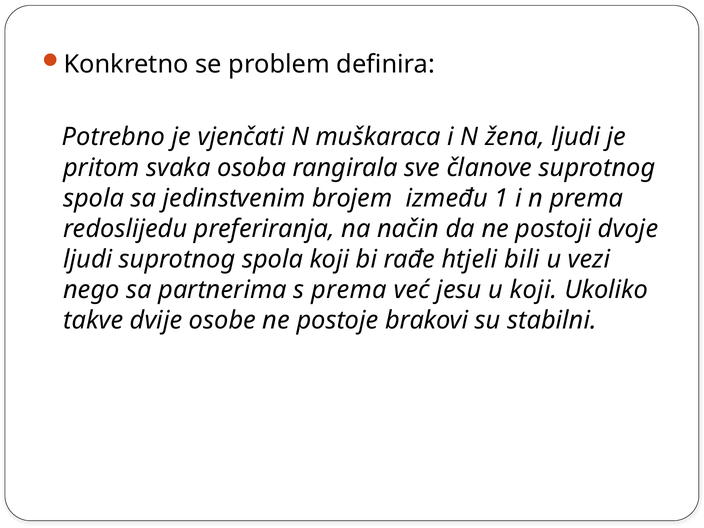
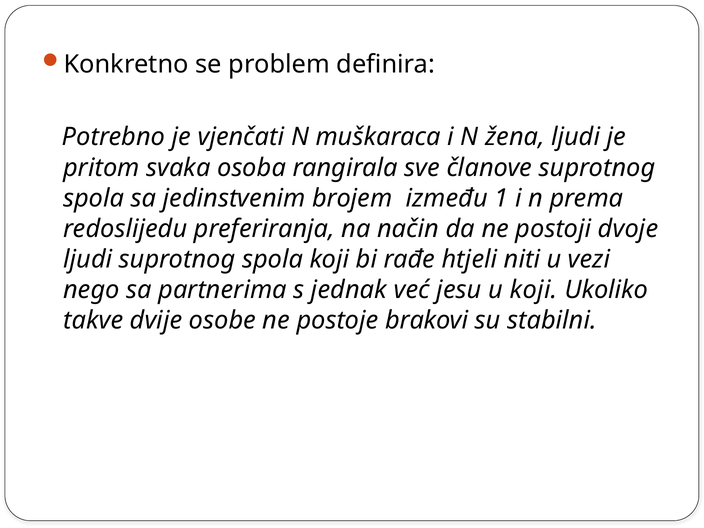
bili: bili -> niti
s prema: prema -> jednak
